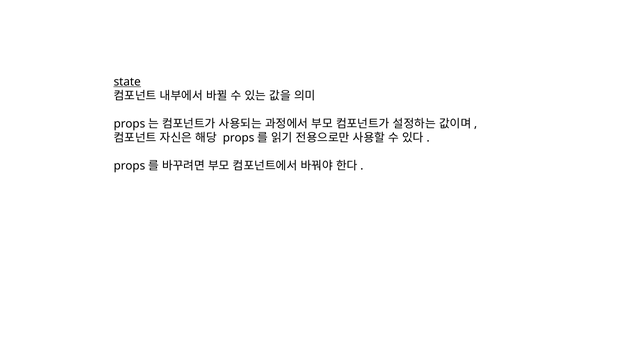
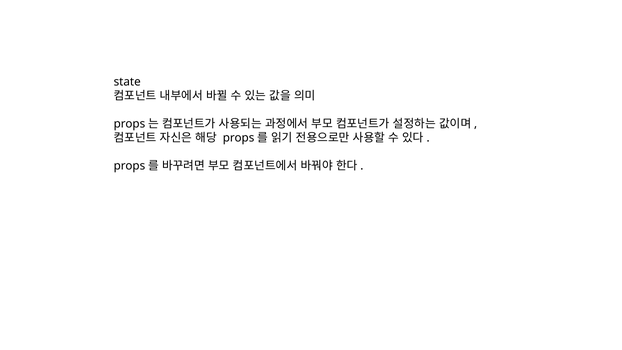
state underline: present -> none
